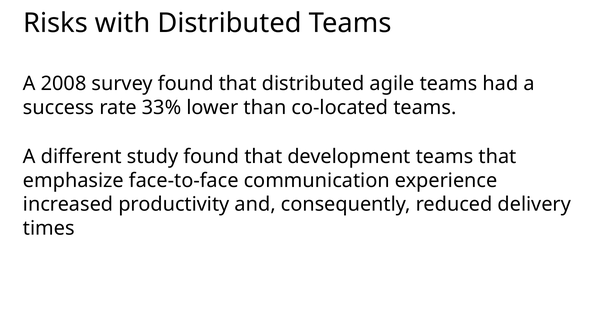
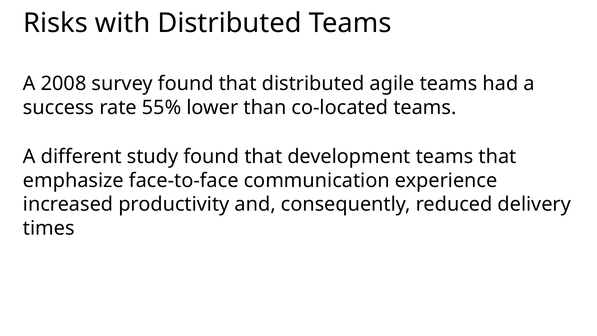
33%: 33% -> 55%
